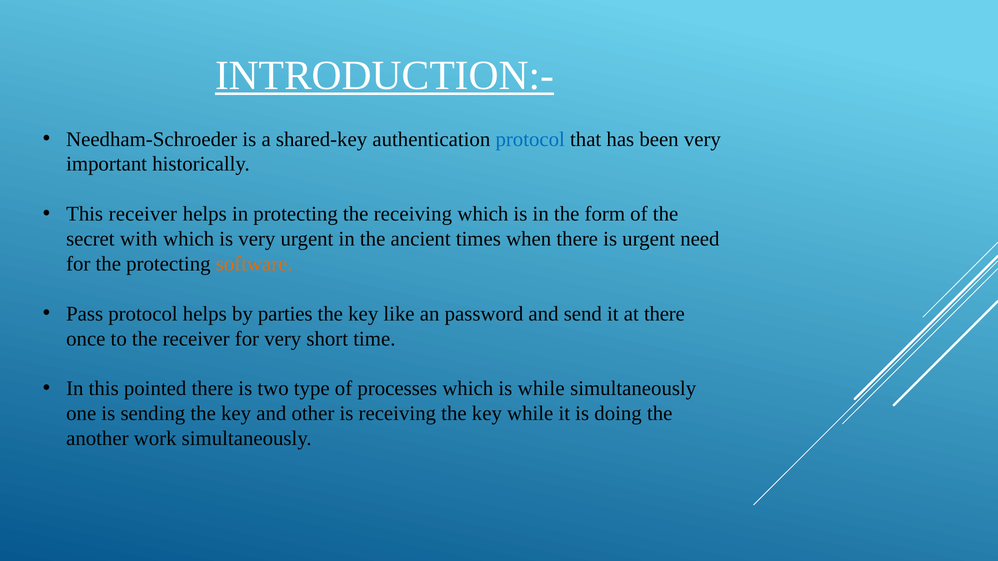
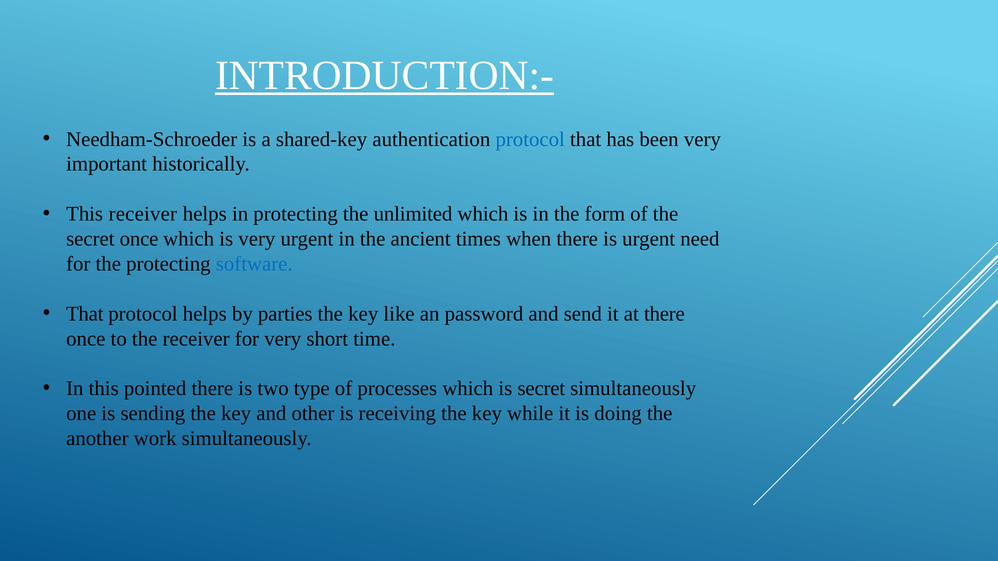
the receiving: receiving -> unlimited
secret with: with -> once
software colour: orange -> blue
Pass at (85, 314): Pass -> That
is while: while -> secret
